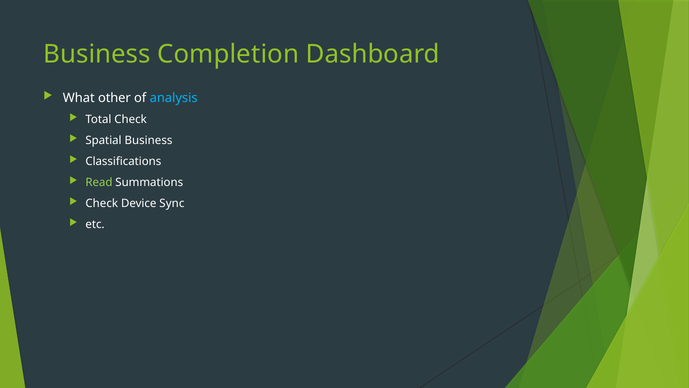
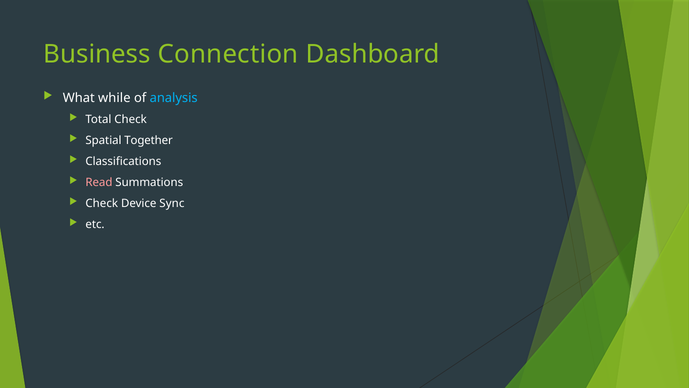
Completion: Completion -> Connection
other: other -> while
Spatial Business: Business -> Together
Read colour: light green -> pink
